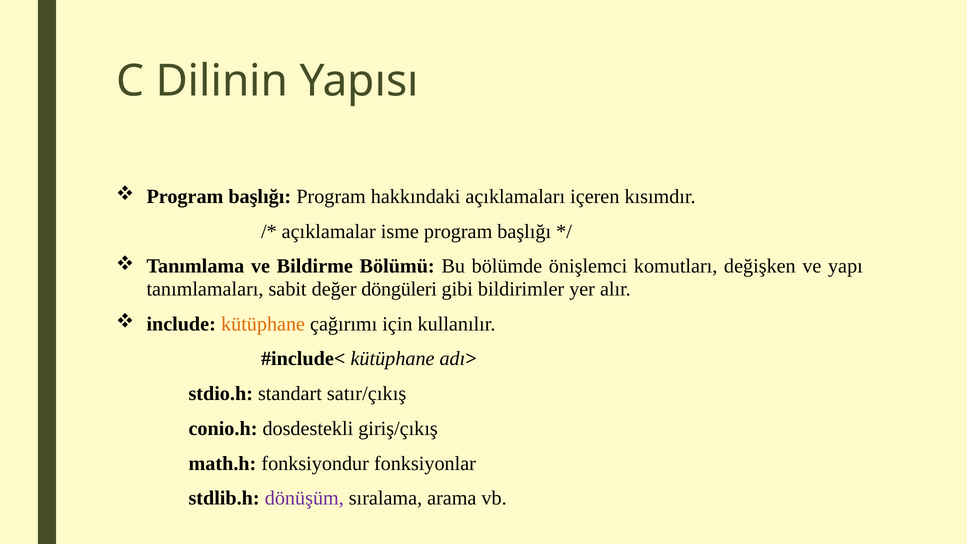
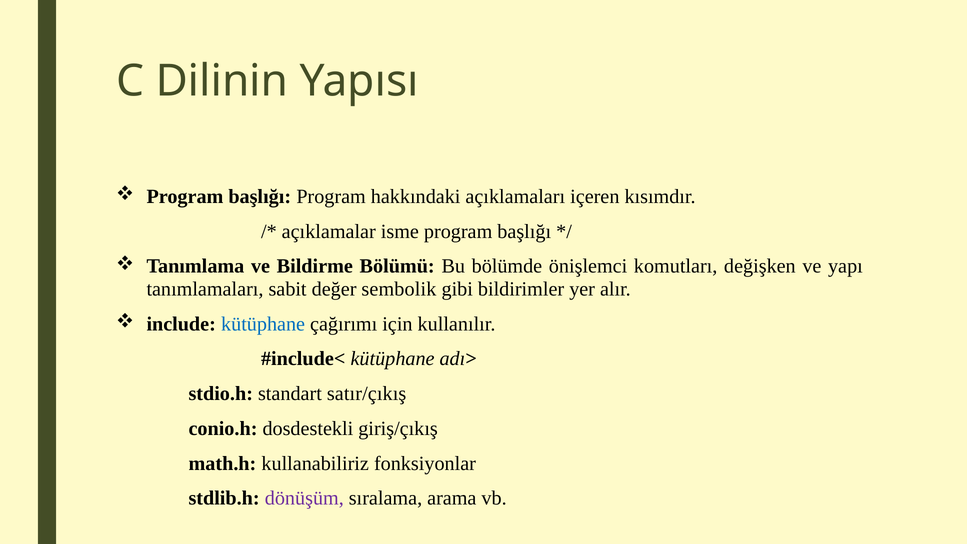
döngüleri: döngüleri -> sembolik
kütüphane at (263, 324) colour: orange -> blue
fonksiyondur: fonksiyondur -> kullanabiliriz
